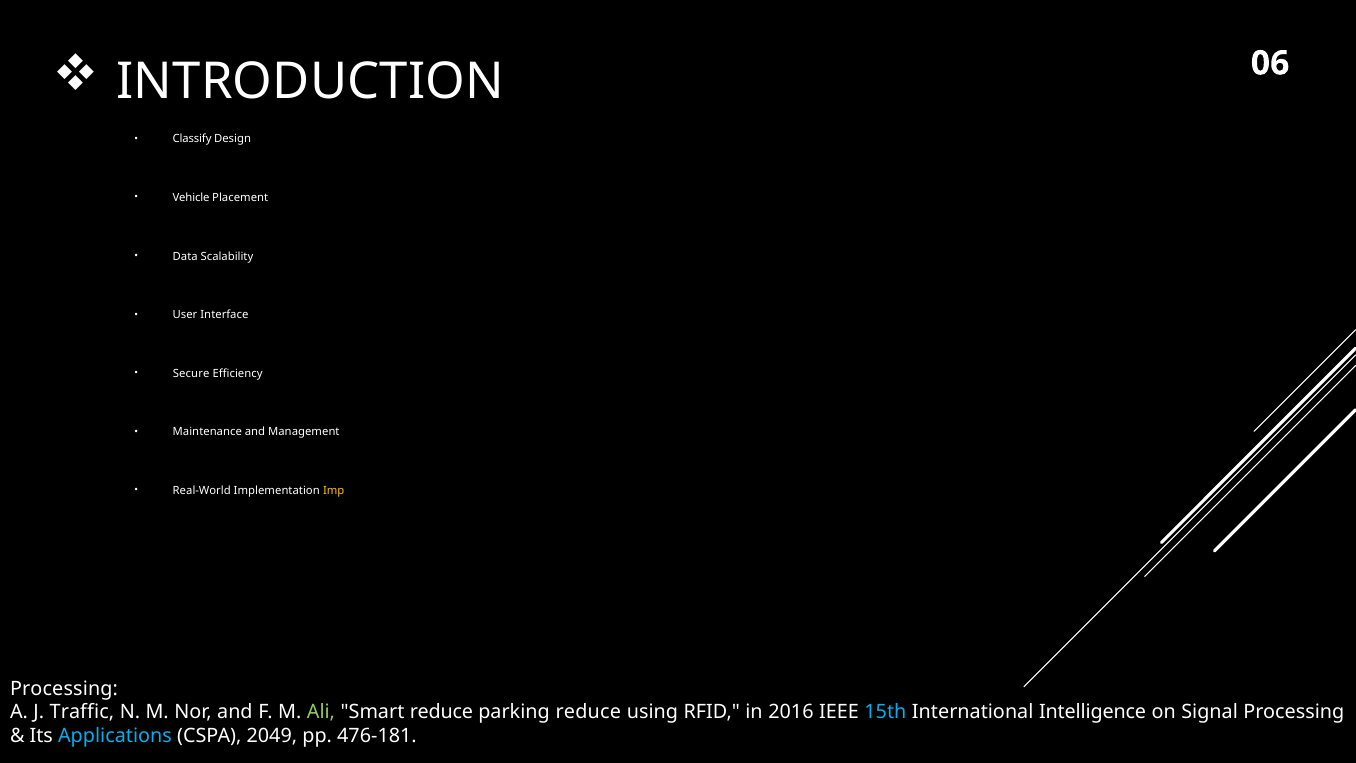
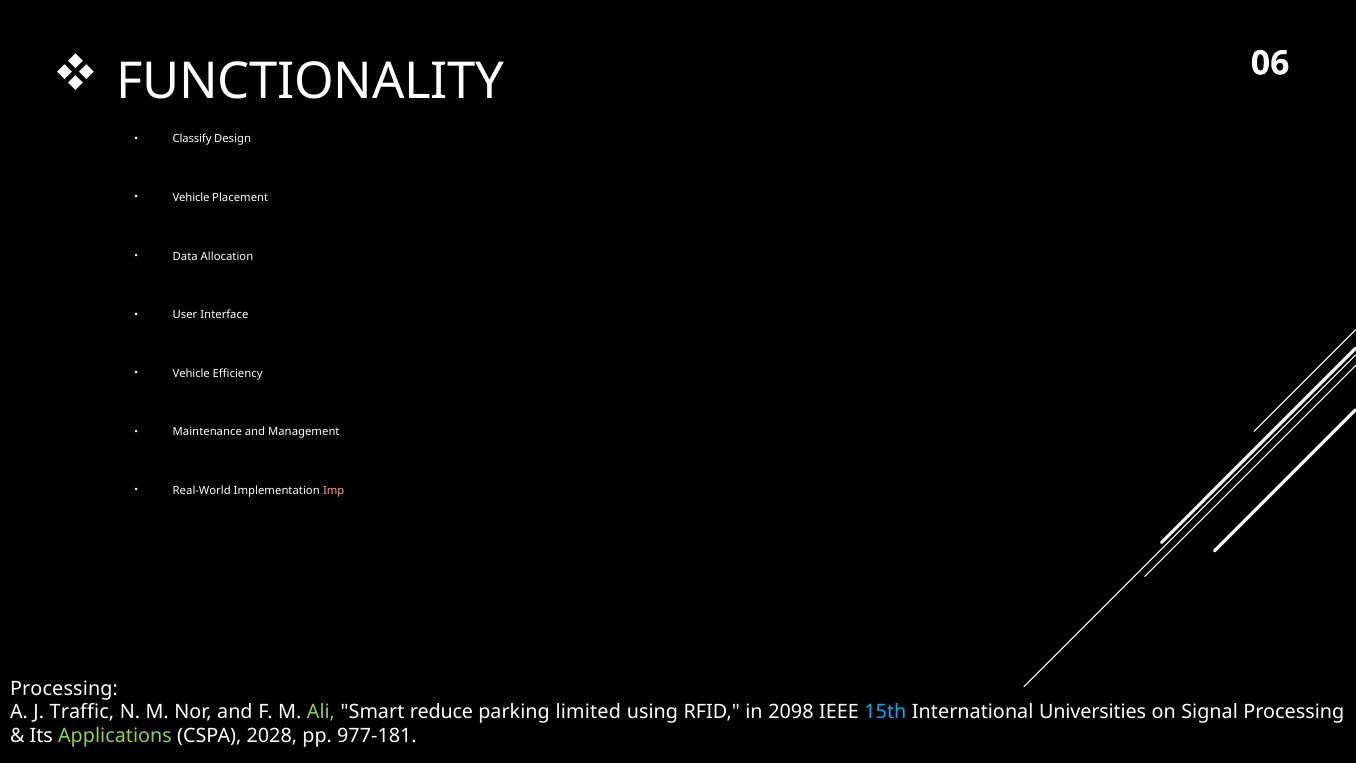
INTRODUCTION: INTRODUCTION -> FUNCTIONALITY
Scalability: Scalability -> Allocation
Secure at (191, 373): Secure -> Vehicle
Imp colour: yellow -> pink
parking reduce: reduce -> limited
2016: 2016 -> 2098
Intelligence: Intelligence -> Universities
Applications colour: light blue -> light green
2049: 2049 -> 2028
476-181: 476-181 -> 977-181
